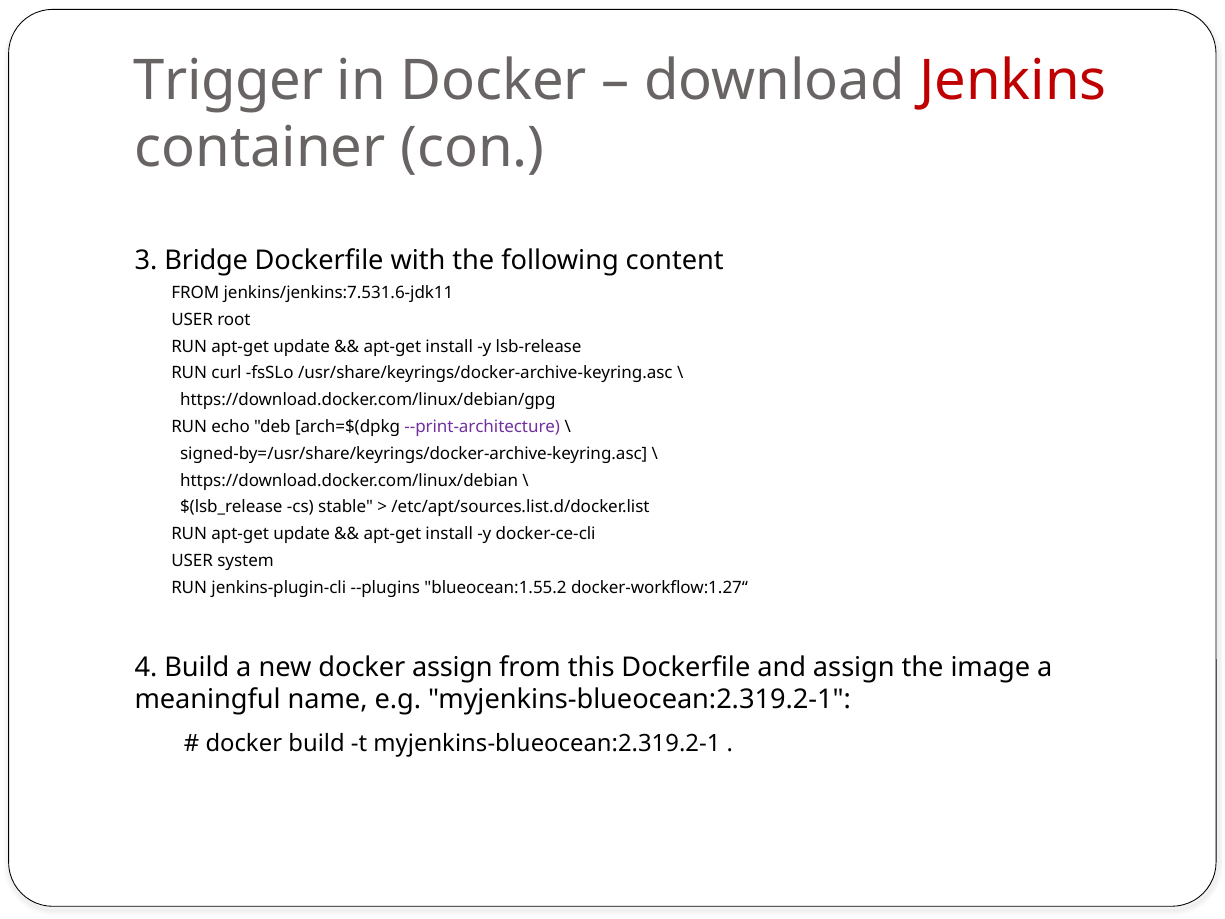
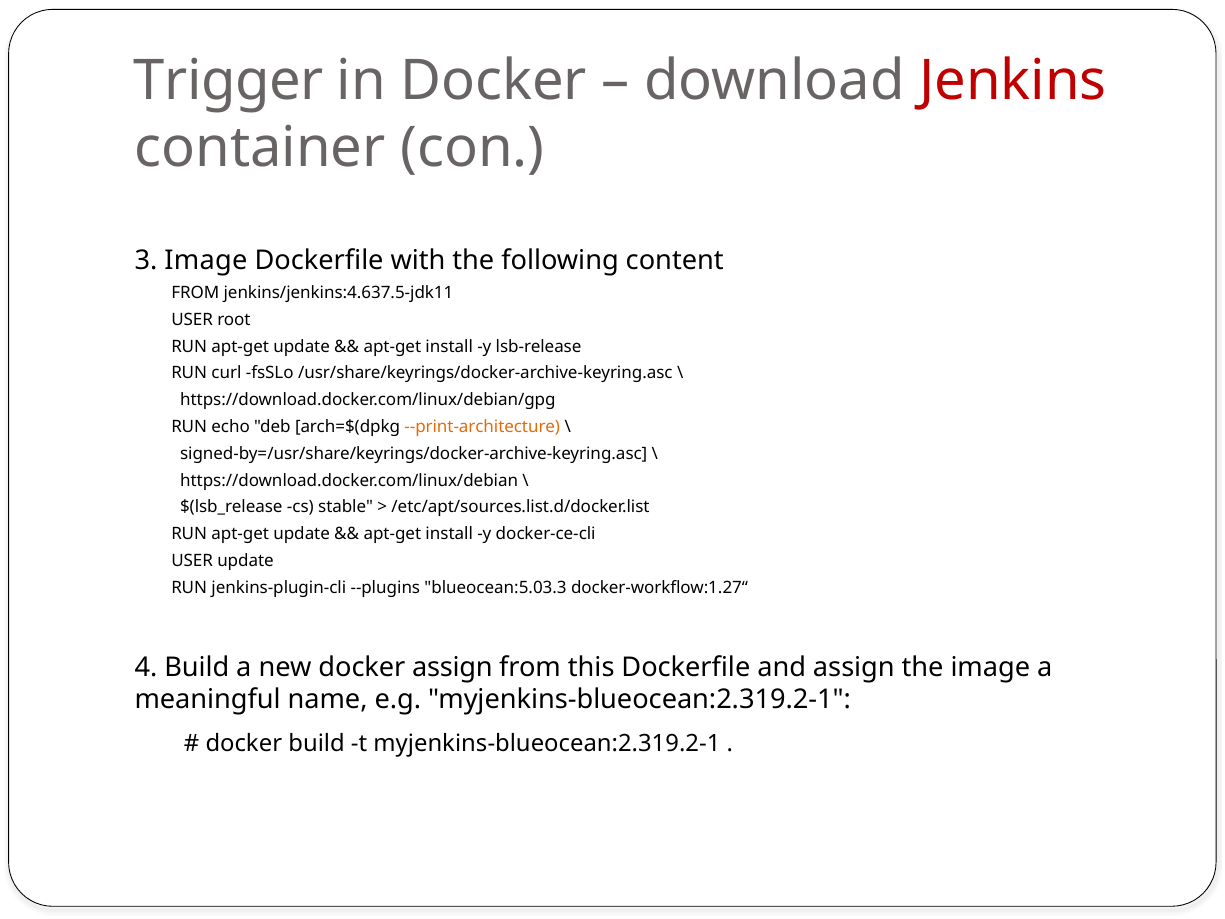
3 Bridge: Bridge -> Image
jenkins/jenkins:7.531.6-jdk11: jenkins/jenkins:7.531.6-jdk11 -> jenkins/jenkins:4.637.5-jdk11
--print-architecture colour: purple -> orange
USER system: system -> update
blueocean:1.55.2: blueocean:1.55.2 -> blueocean:5.03.3
